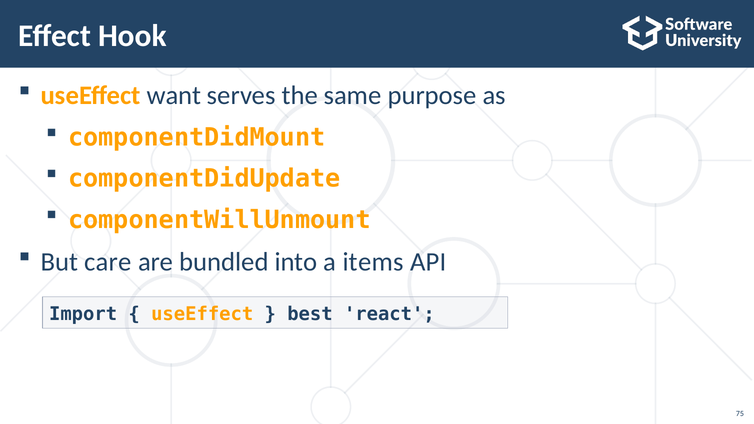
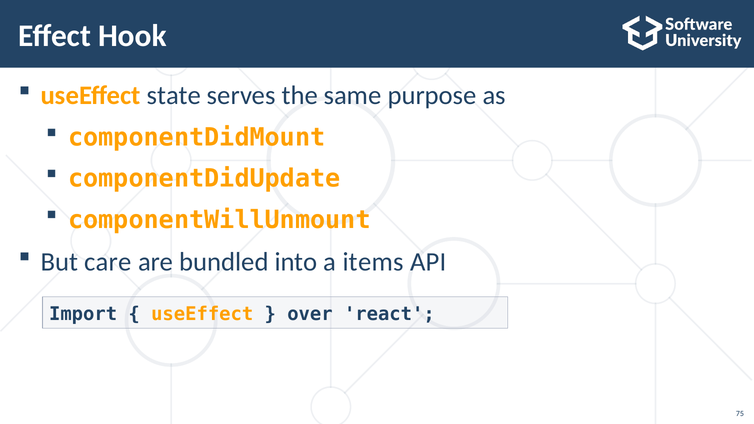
want: want -> state
best: best -> over
